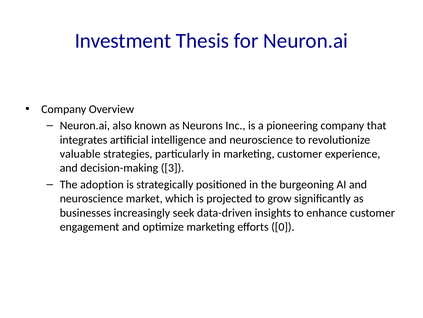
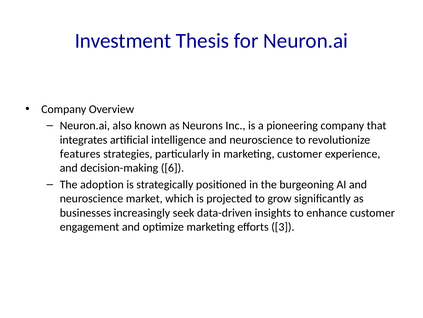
valuable: valuable -> features
3: 3 -> 6
0: 0 -> 3
